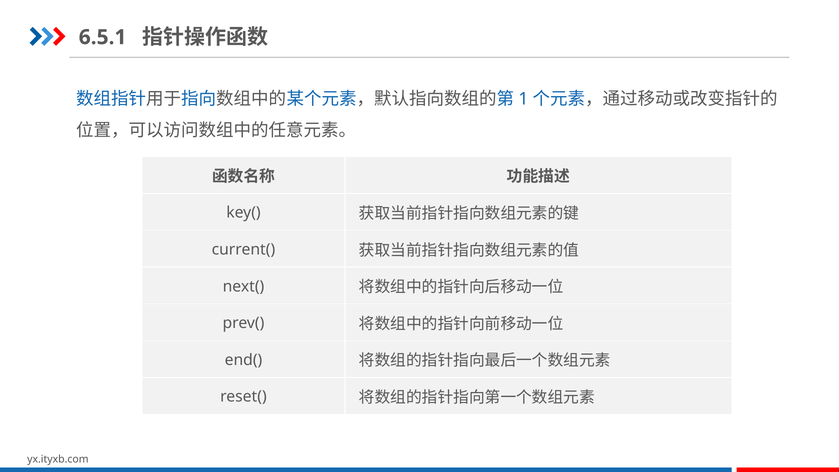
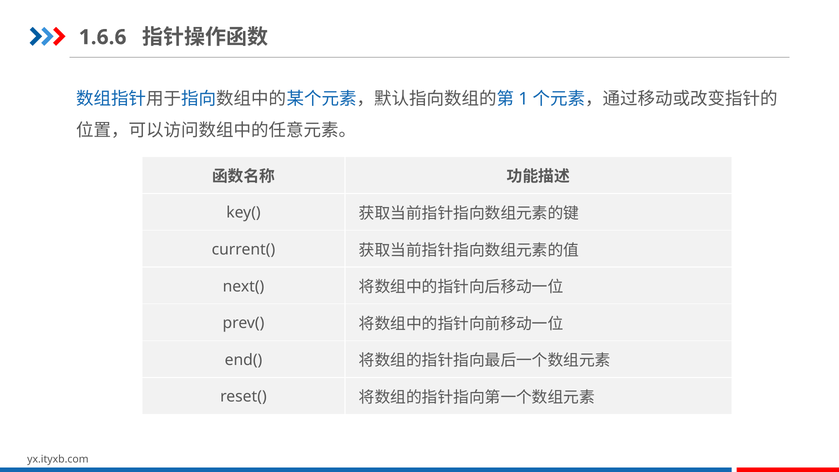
6.5.1: 6.5.1 -> 1.6.6
